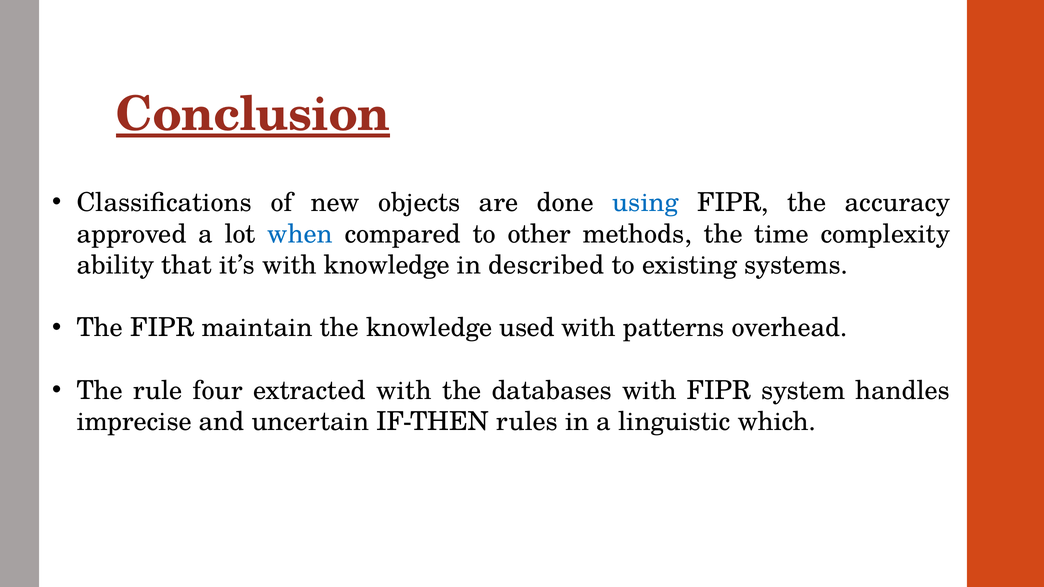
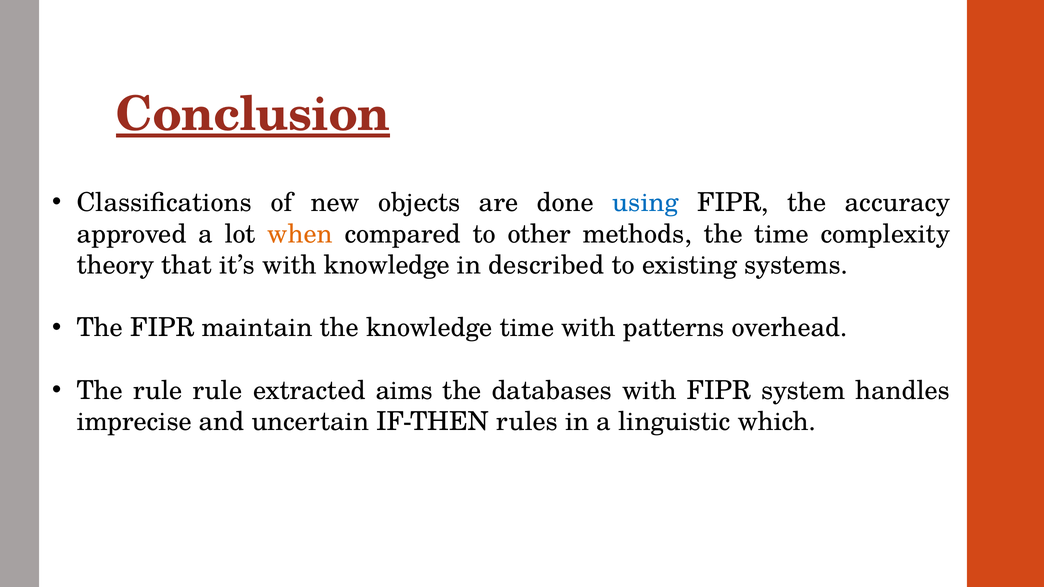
when colour: blue -> orange
ability: ability -> theory
knowledge used: used -> time
rule four: four -> rule
extracted with: with -> aims
